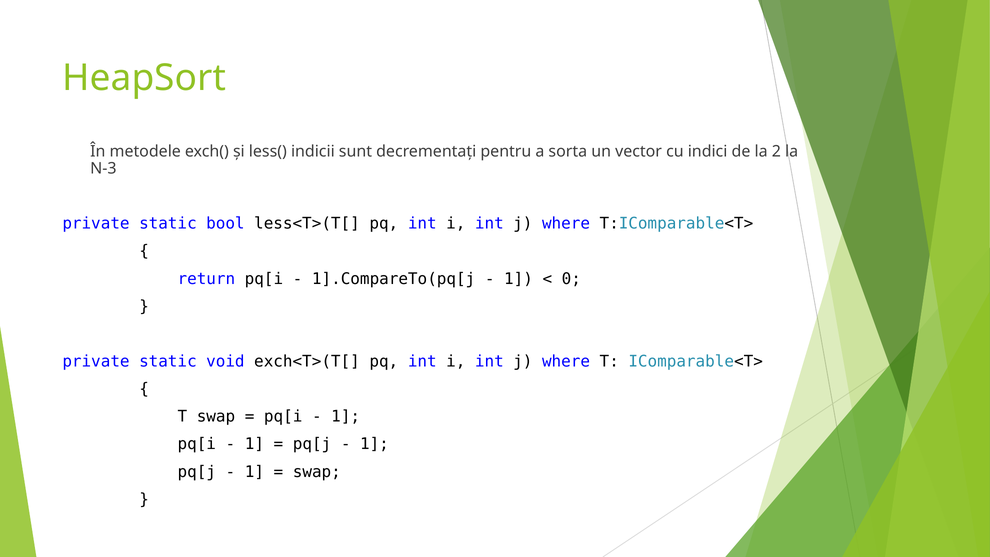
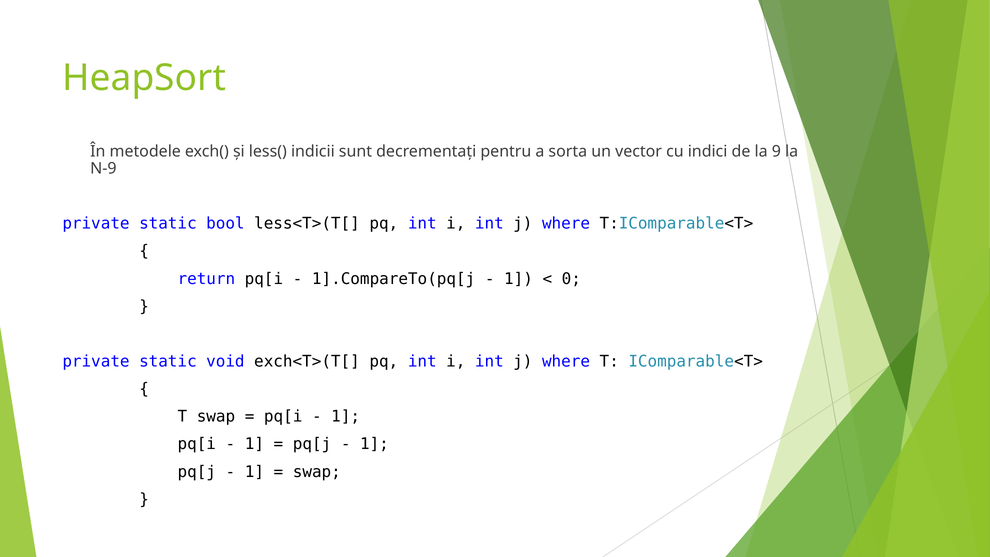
2: 2 -> 9
N-3: N-3 -> N-9
